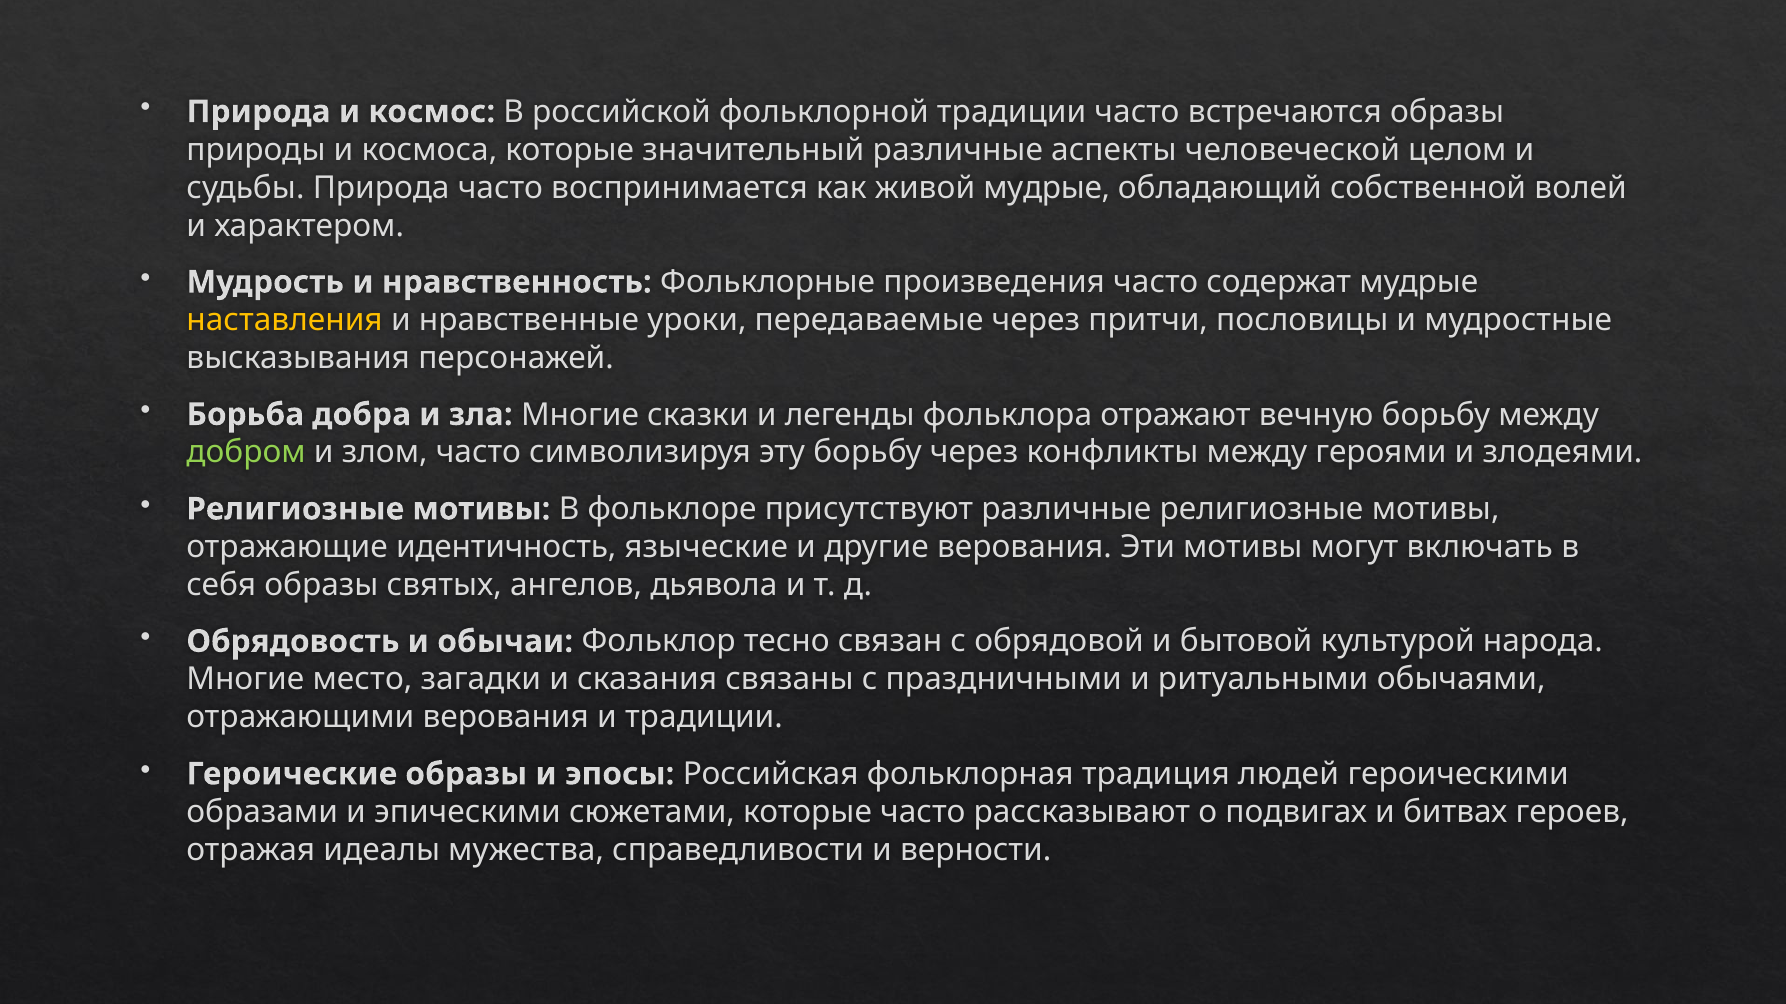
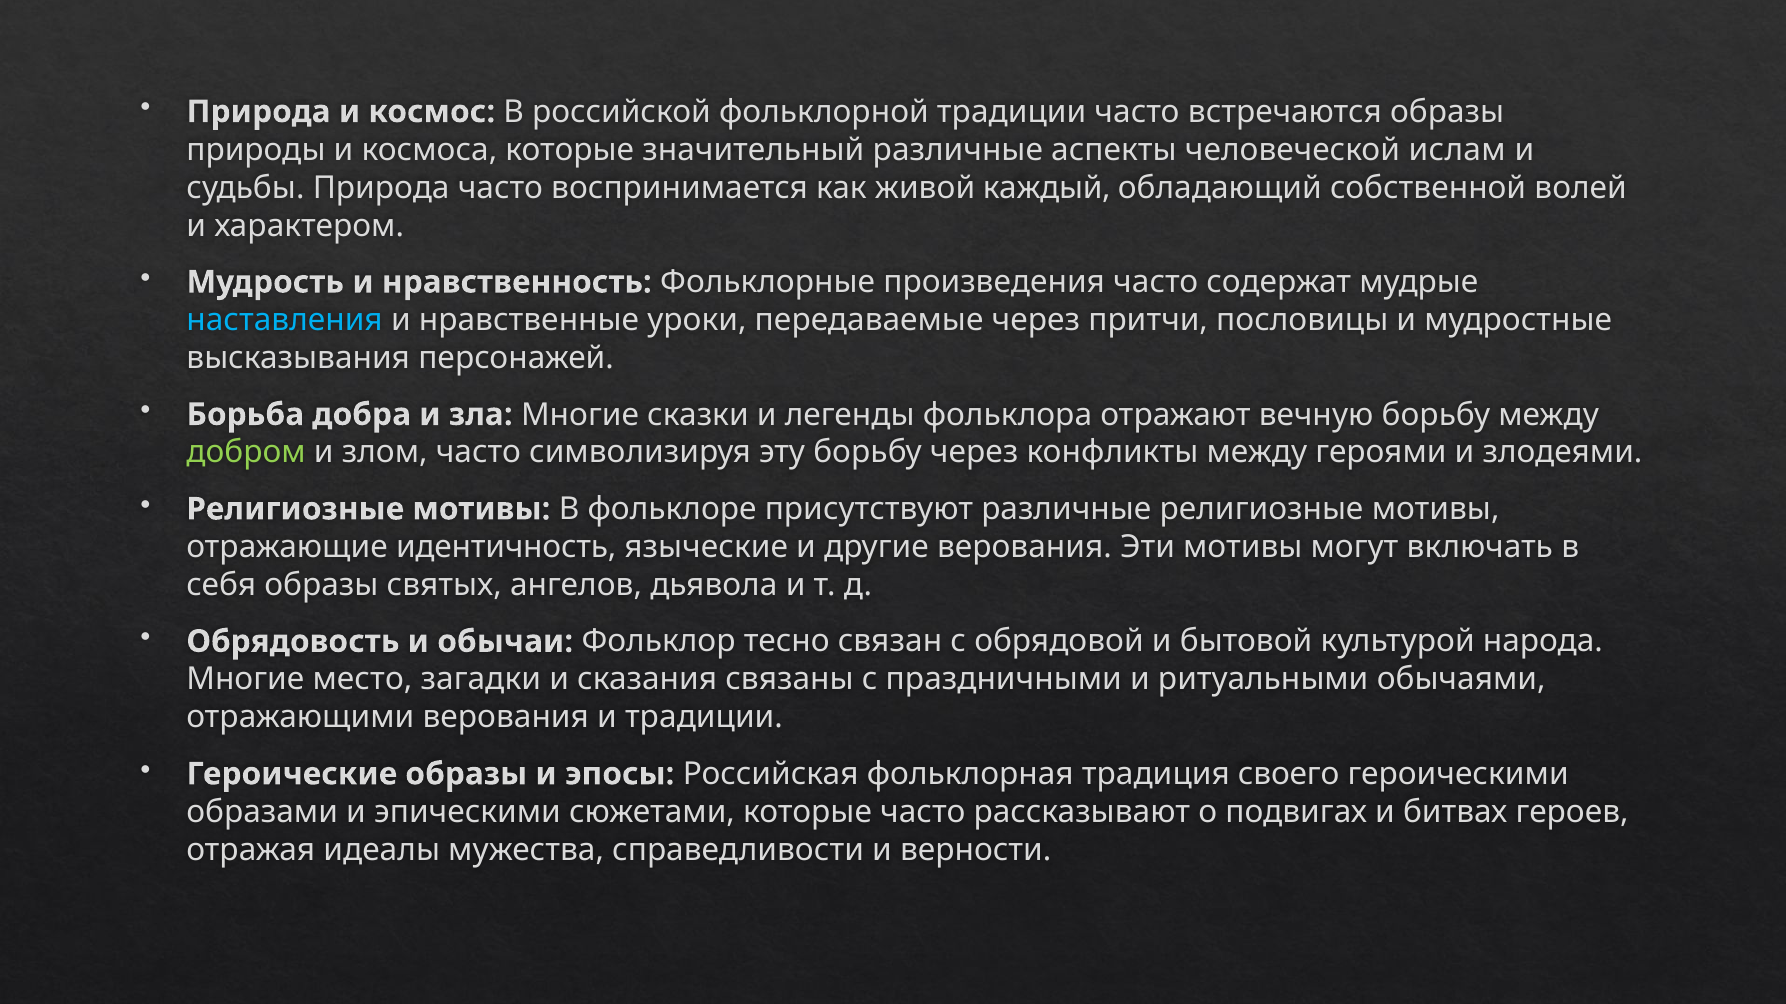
целом: целом -> ислам
живой мудрые: мудрые -> каждый
наставления colour: yellow -> light blue
людей: людей -> своего
